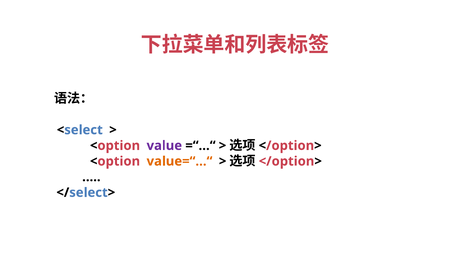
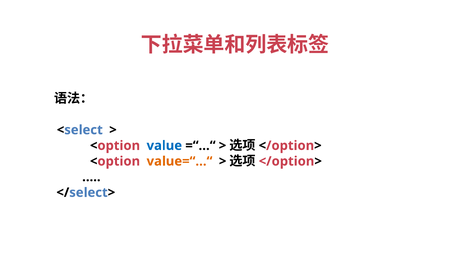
value colour: purple -> blue
